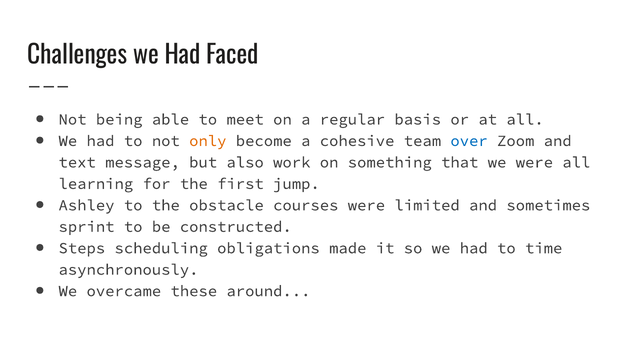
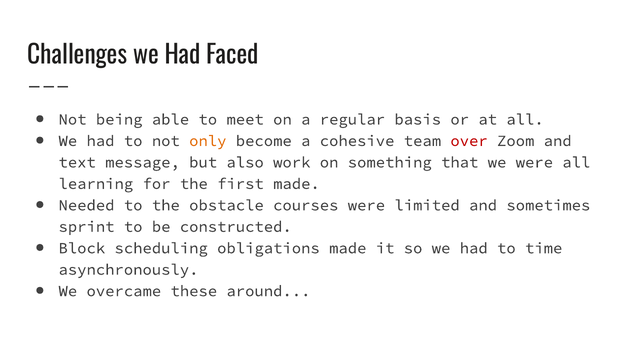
over colour: blue -> red
first jump: jump -> made
Ashley: Ashley -> Needed
Steps: Steps -> Block
